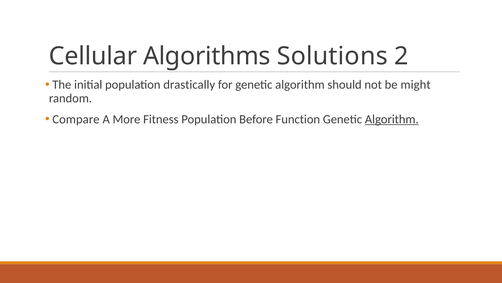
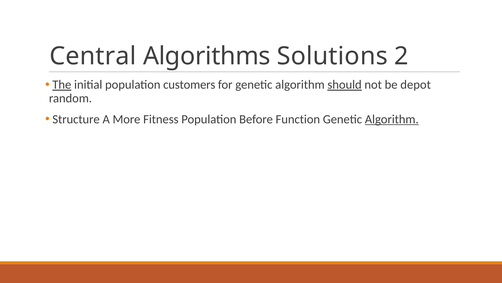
Cellular: Cellular -> Central
The underline: none -> present
drastically: drastically -> customers
should underline: none -> present
might: might -> depot
Compare: Compare -> Structure
